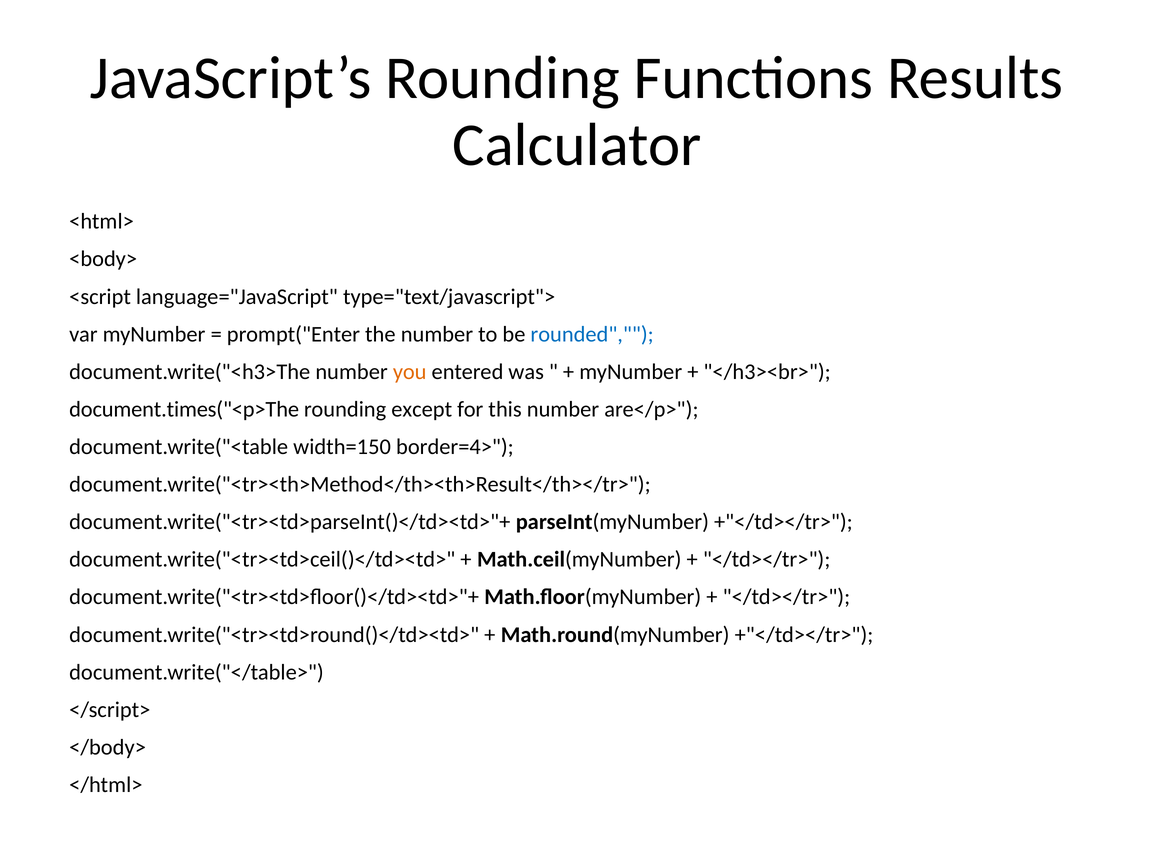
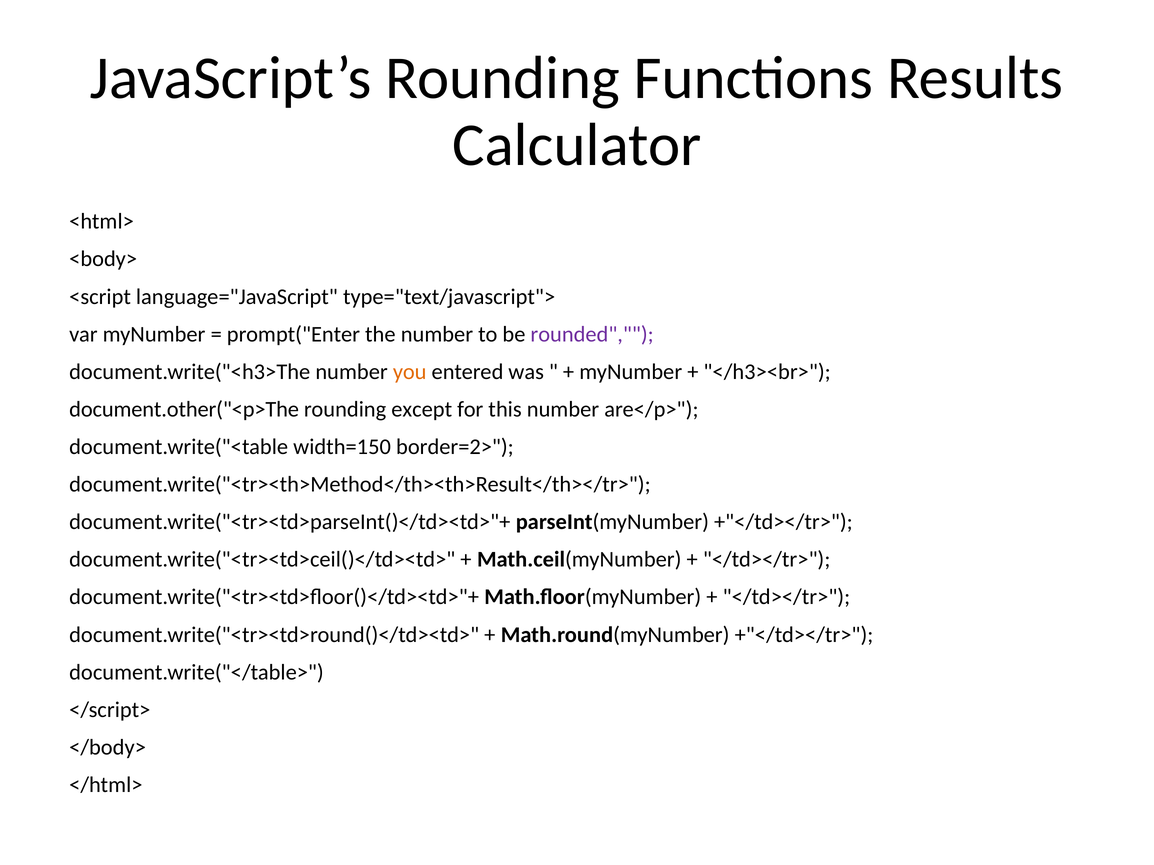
rounded colour: blue -> purple
document.times("<p>The: document.times("<p>The -> document.other("<p>The
border=4>: border=4> -> border=2>
